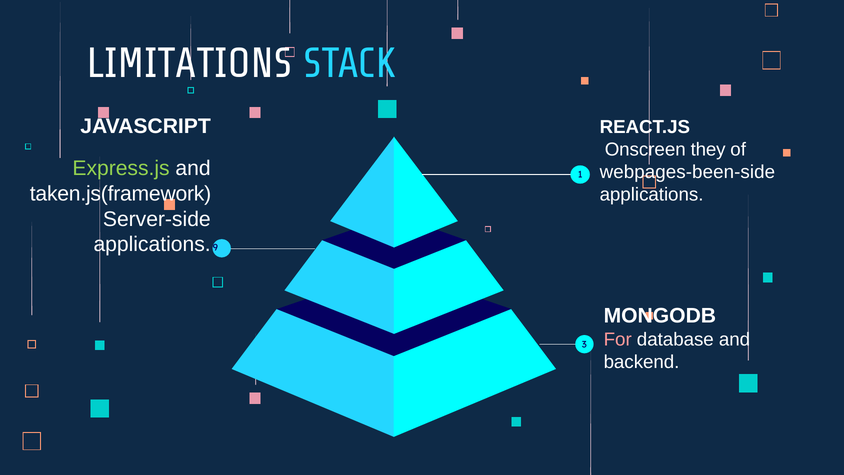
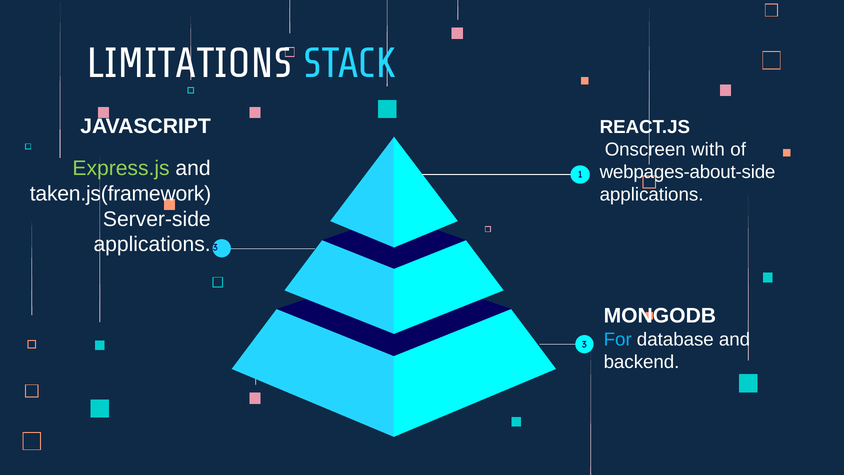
they: they -> with
webpages-been-side: webpages-been-side -> webpages-about-side
applications 9: 9 -> 3
For colour: pink -> light blue
